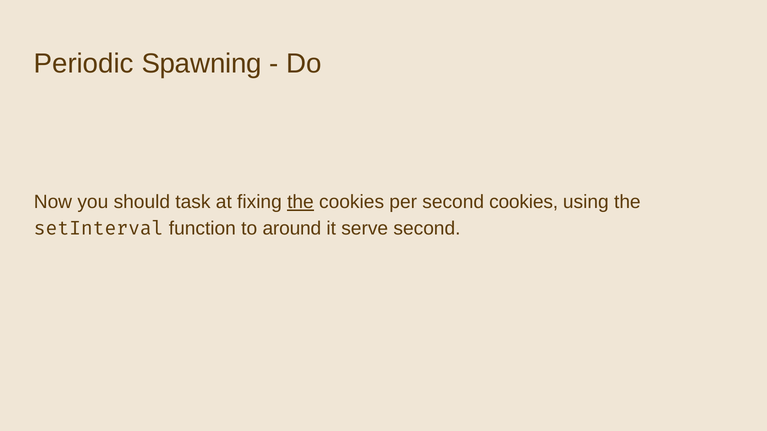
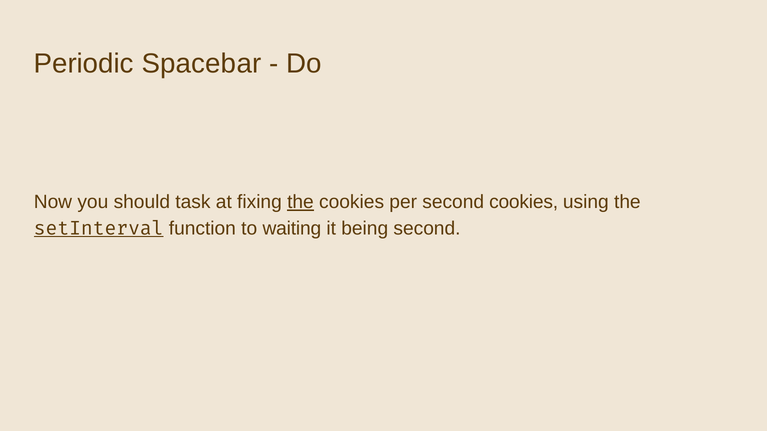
Spawning: Spawning -> Spacebar
setInterval underline: none -> present
around: around -> waiting
serve: serve -> being
